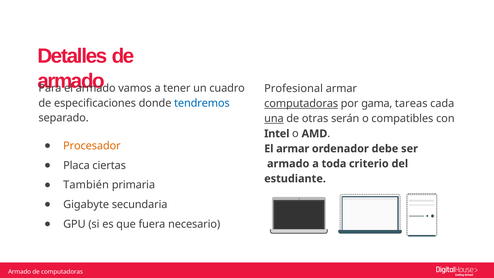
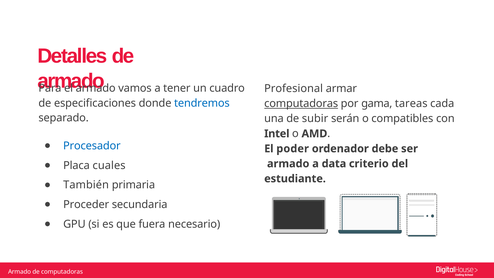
una underline: present -> none
otras: otras -> subir
Procesador colour: orange -> blue
El armar: armar -> poder
ciertas: ciertas -> cuales
toda: toda -> data
Gigabyte: Gigabyte -> Proceder
